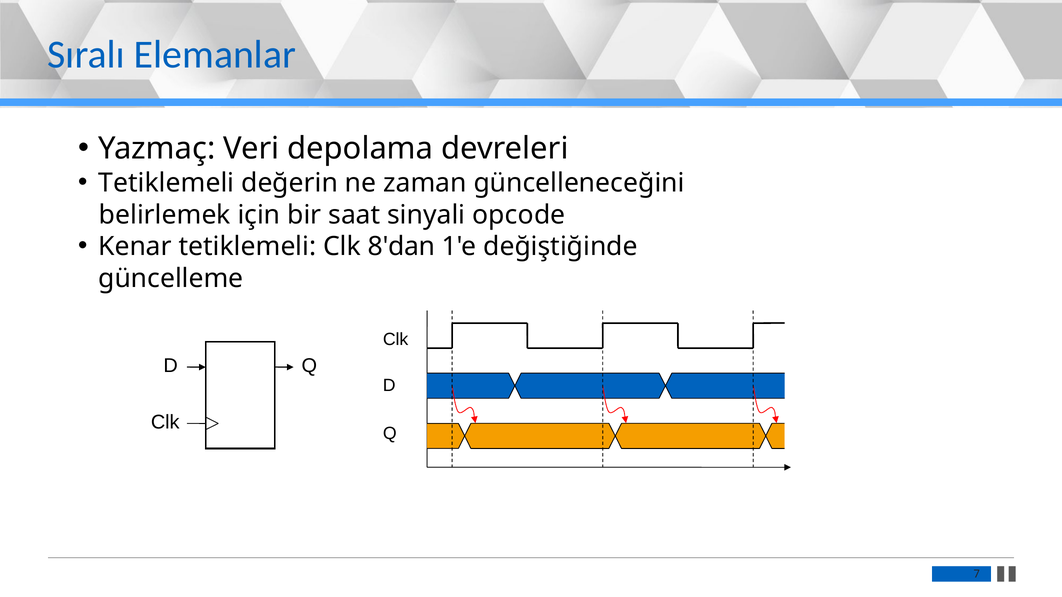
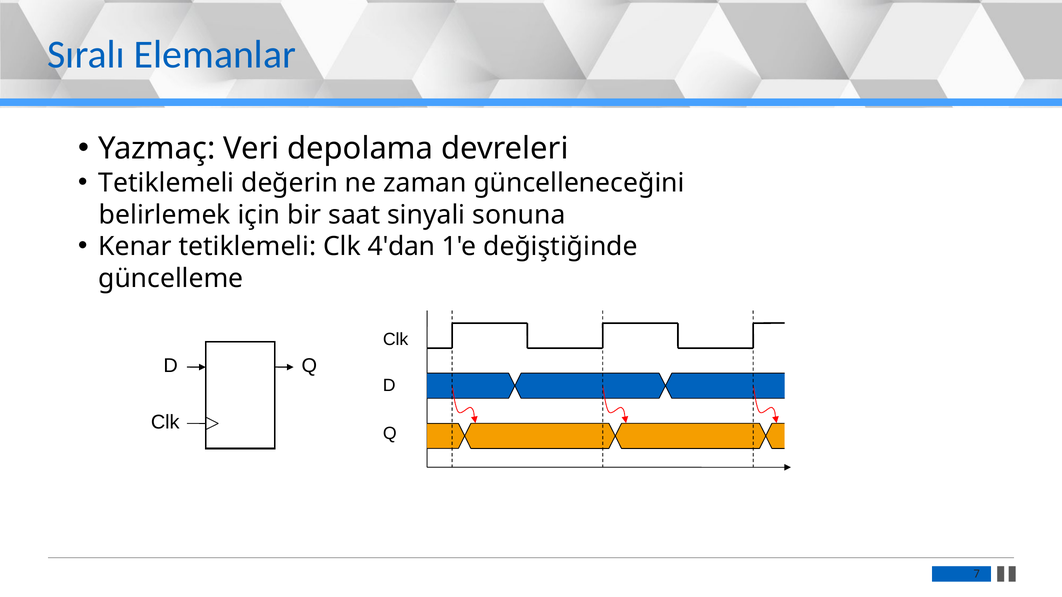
opcode: opcode -> sonuna
8'dan: 8'dan -> 4'dan
